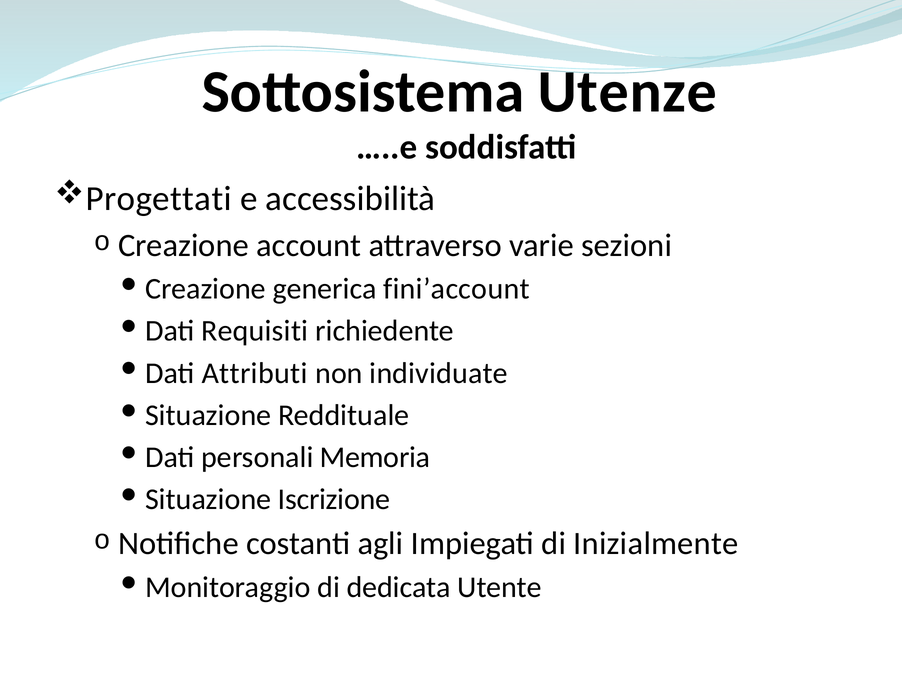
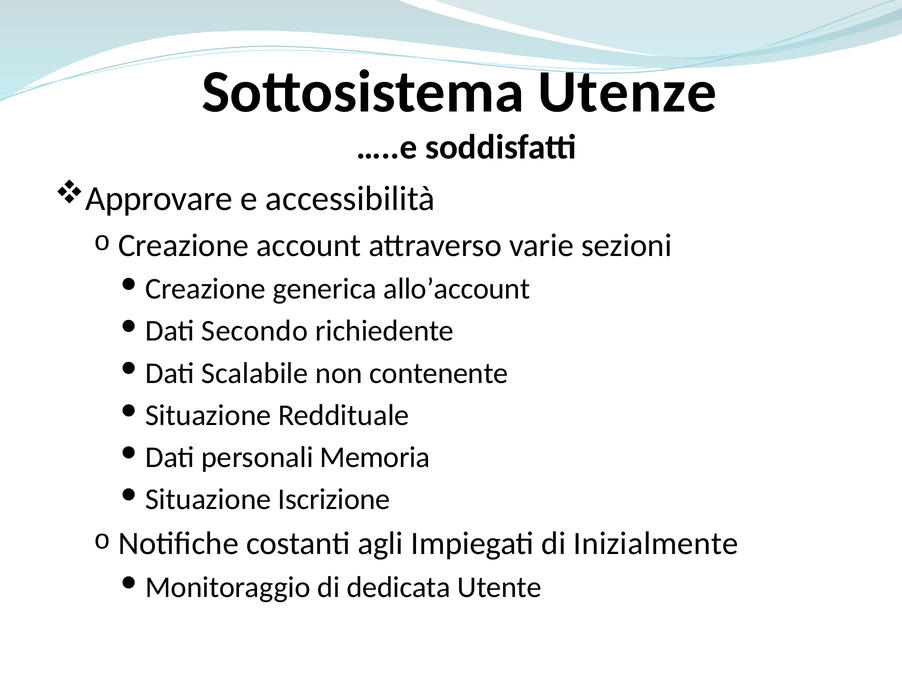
Progettati: Progettati -> Approvare
fini’account: fini’account -> allo’account
Requisiti: Requisiti -> Secondo
Attributi: Attributi -> Scalabile
individuate: individuate -> contenente
